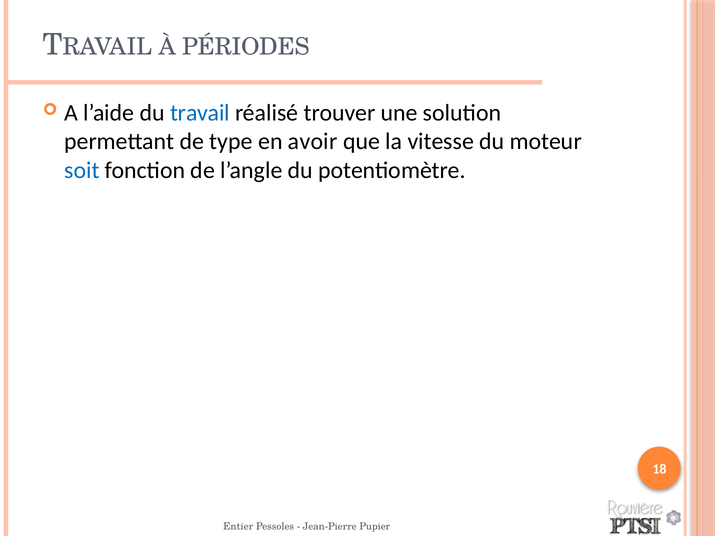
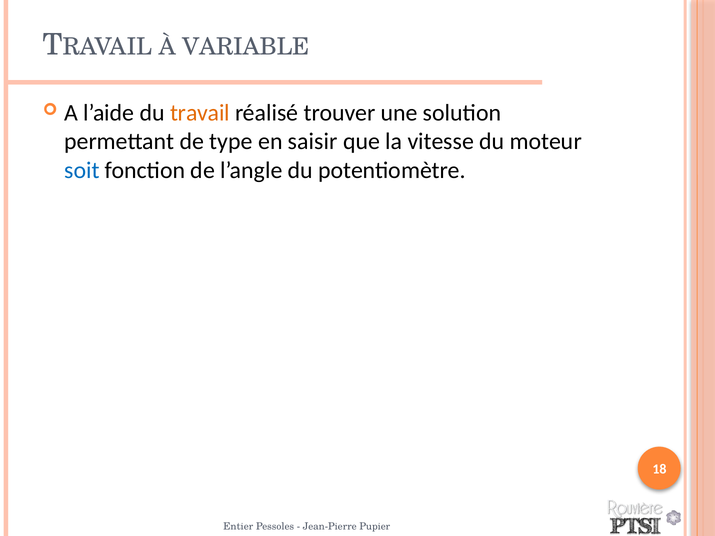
PÉRIODES: PÉRIODES -> VARIABLE
travail colour: blue -> orange
avoir: avoir -> saisir
